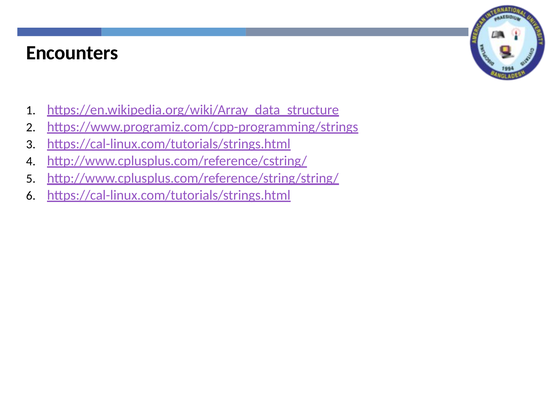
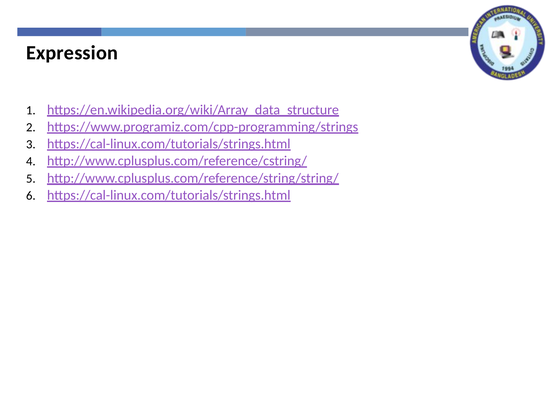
Encounters: Encounters -> Expression
